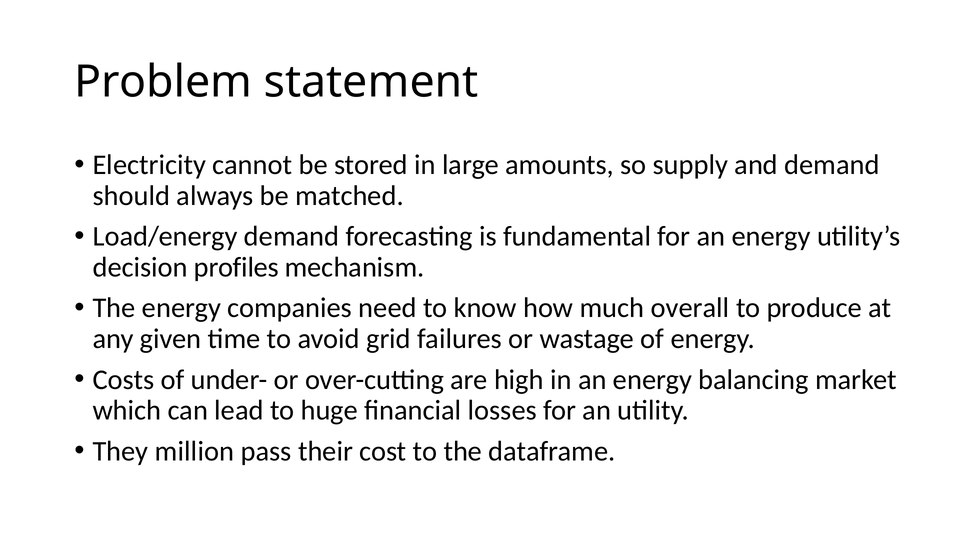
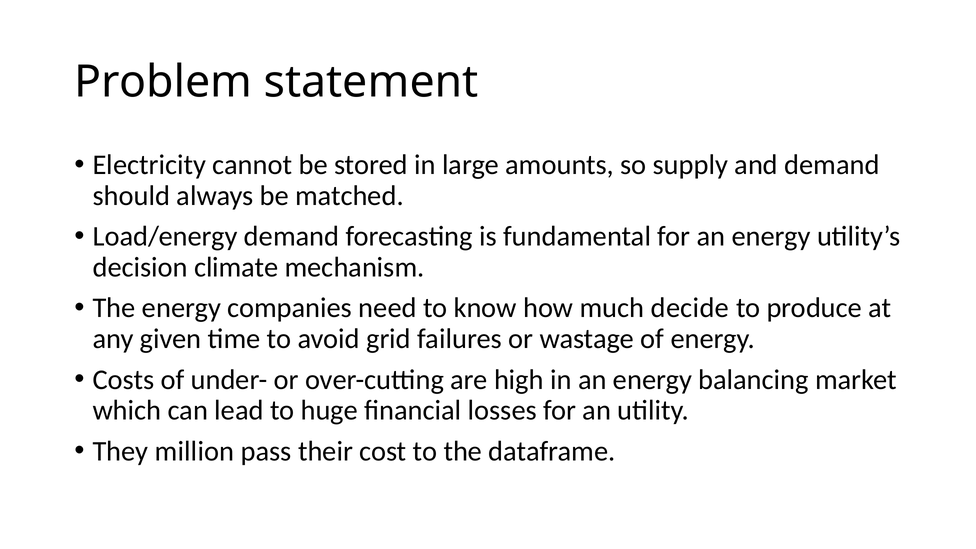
profiles: profiles -> climate
overall: overall -> decide
